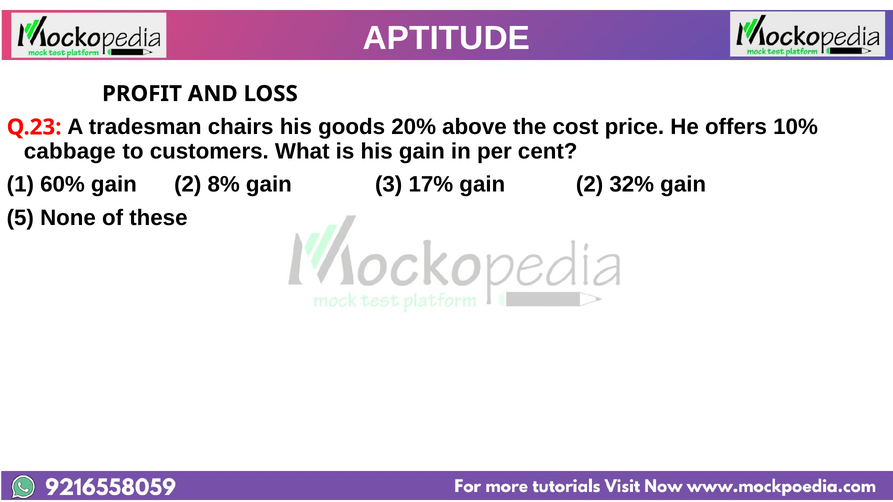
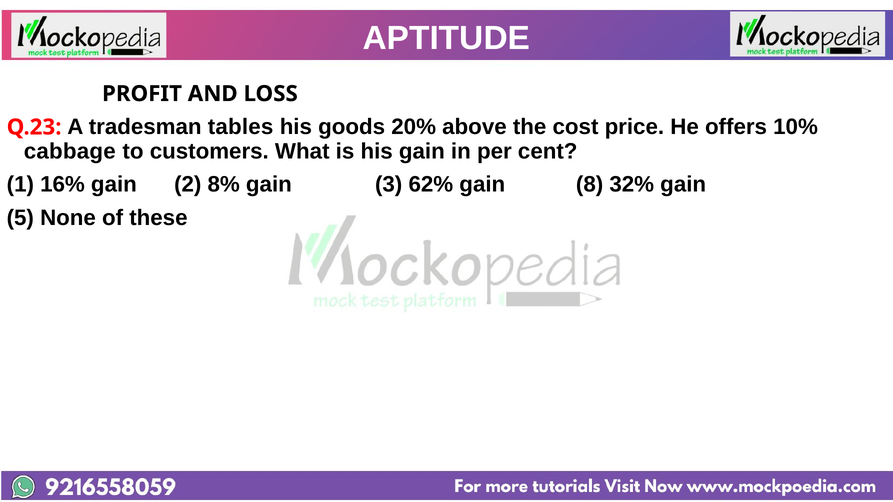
chairs: chairs -> tables
60%: 60% -> 16%
17%: 17% -> 62%
2 at (590, 185): 2 -> 8
